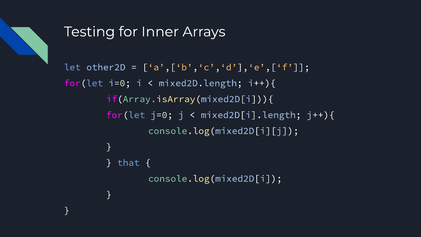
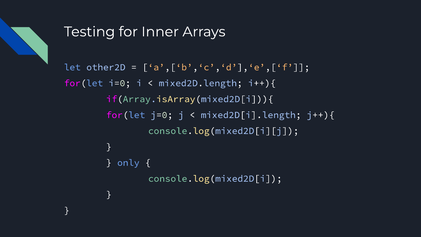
that: that -> only
